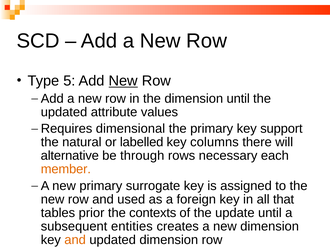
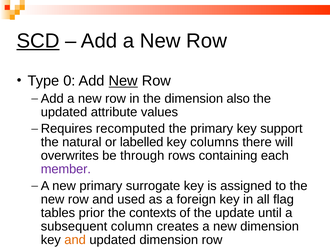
SCD underline: none -> present
5: 5 -> 0
dimension until: until -> also
dimensional: dimensional -> recomputed
alternative: alternative -> overwrites
necessary: necessary -> containing
member colour: orange -> purple
that: that -> flag
entities: entities -> column
